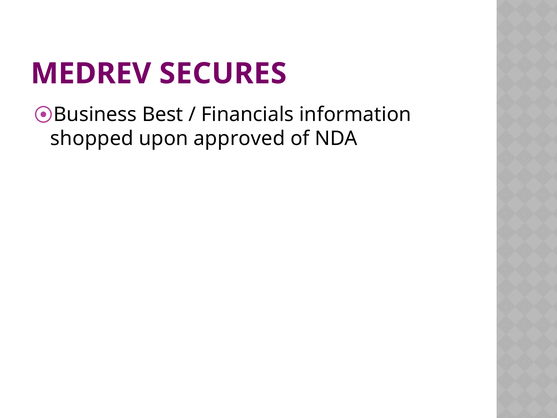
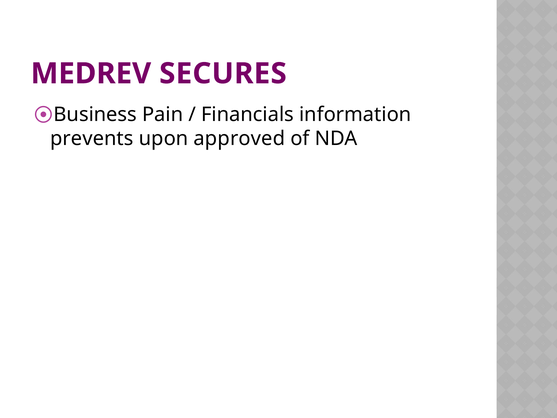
Best: Best -> Pain
shopped: shopped -> prevents
